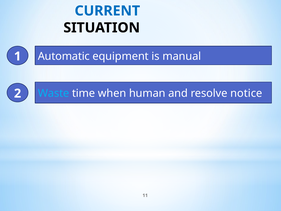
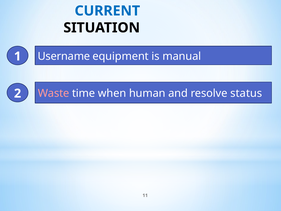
Automatic: Automatic -> Username
Waste colour: light blue -> pink
notice: notice -> status
